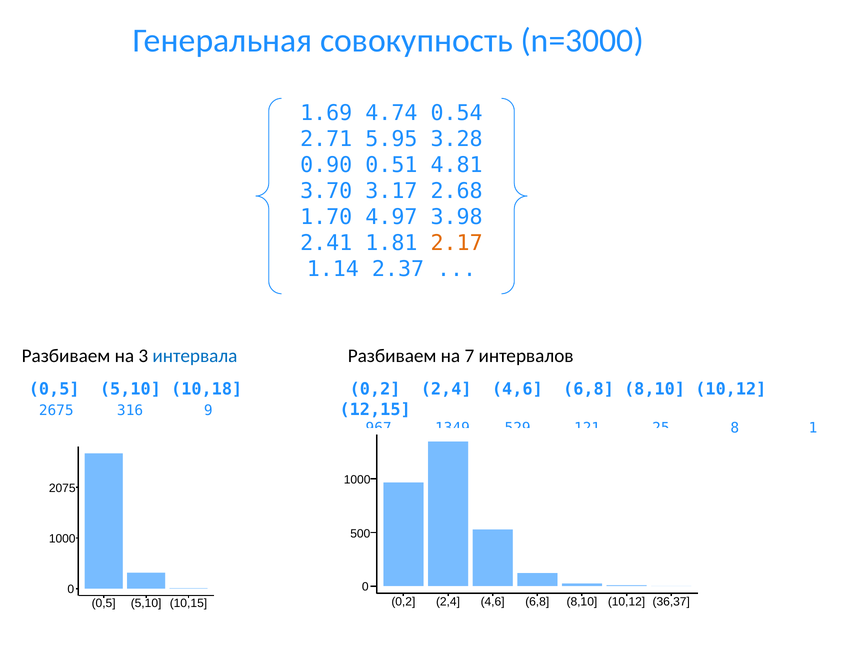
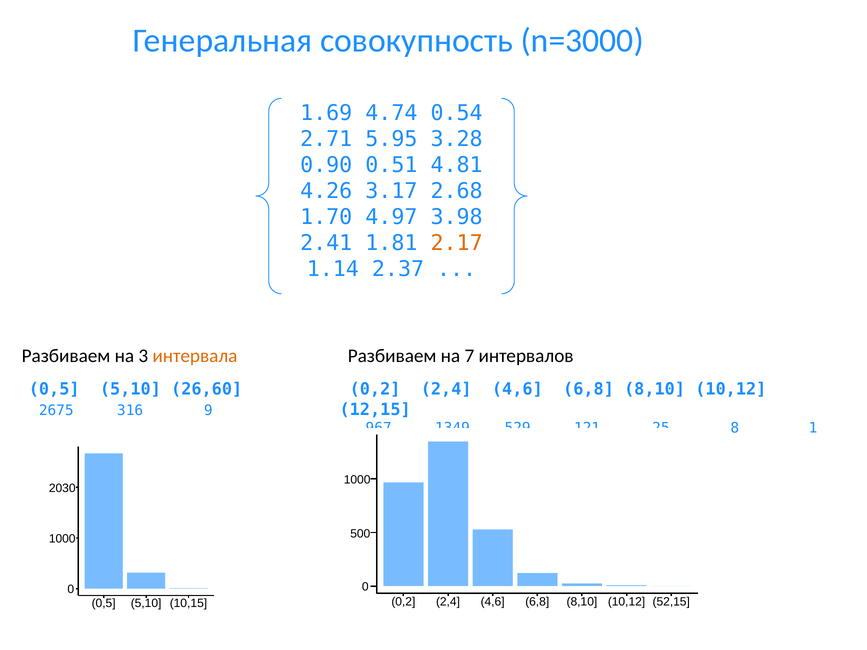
3.70: 3.70 -> 4.26
интервала colour: blue -> orange
10,18: 10,18 -> 26,60
2075: 2075 -> 2030
36,37: 36,37 -> 52,15
